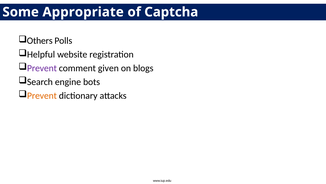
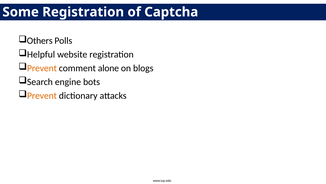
Some Appropriate: Appropriate -> Registration
Prevent at (42, 68) colour: purple -> orange
given: given -> alone
